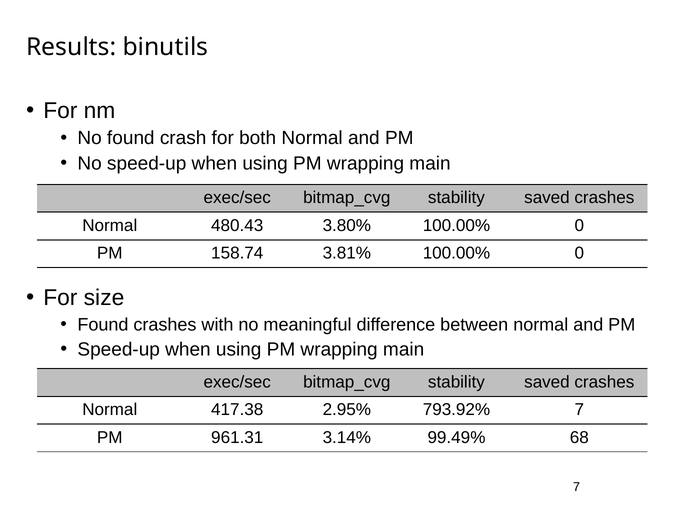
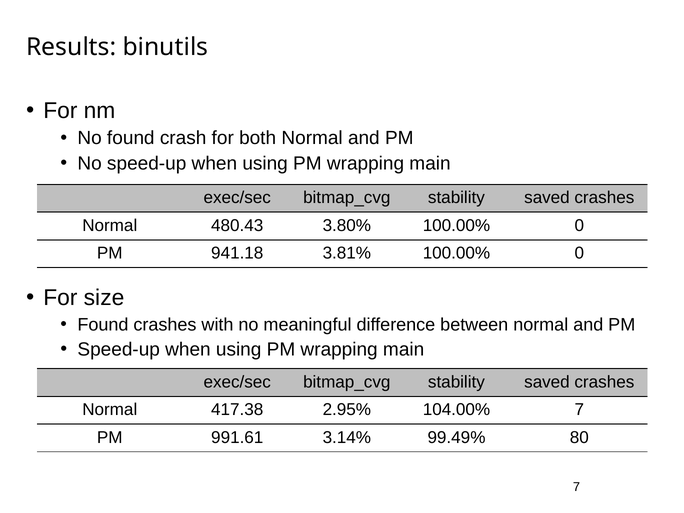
158.74: 158.74 -> 941.18
793.92%: 793.92% -> 104.00%
961.31: 961.31 -> 991.61
68: 68 -> 80
